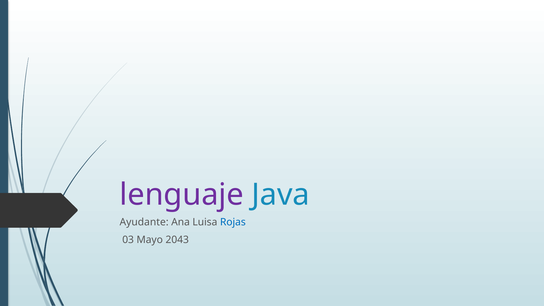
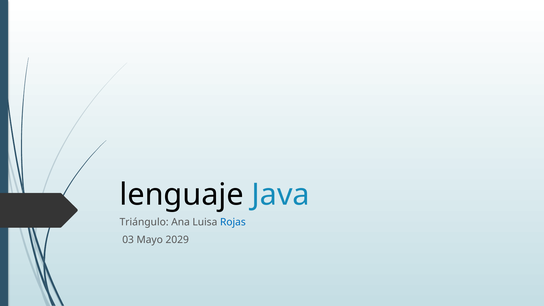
lenguaje colour: purple -> black
Ayudante: Ayudante -> Triángulo
2043: 2043 -> 2029
